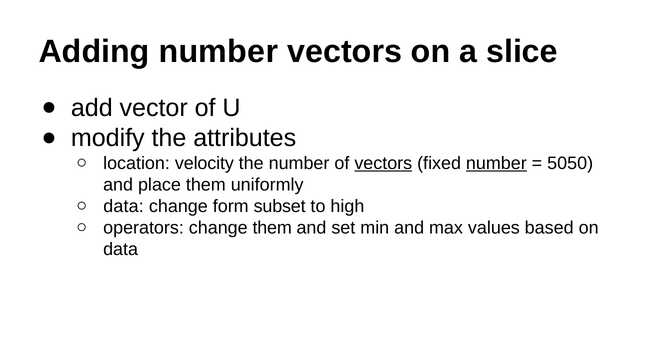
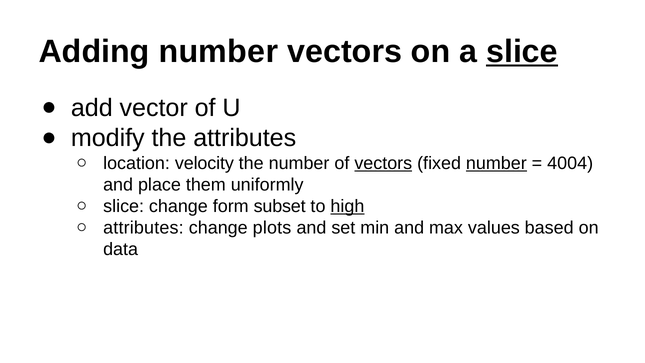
slice at (522, 51) underline: none -> present
5050: 5050 -> 4004
data at (124, 206): data -> slice
high underline: none -> present
operators at (144, 228): operators -> attributes
change them: them -> plots
